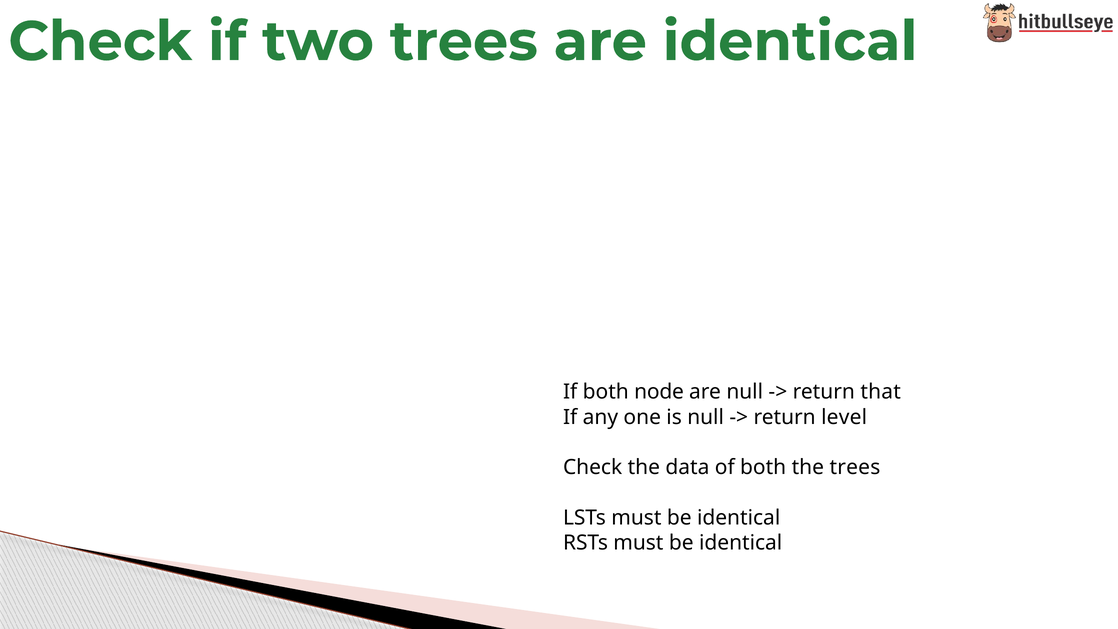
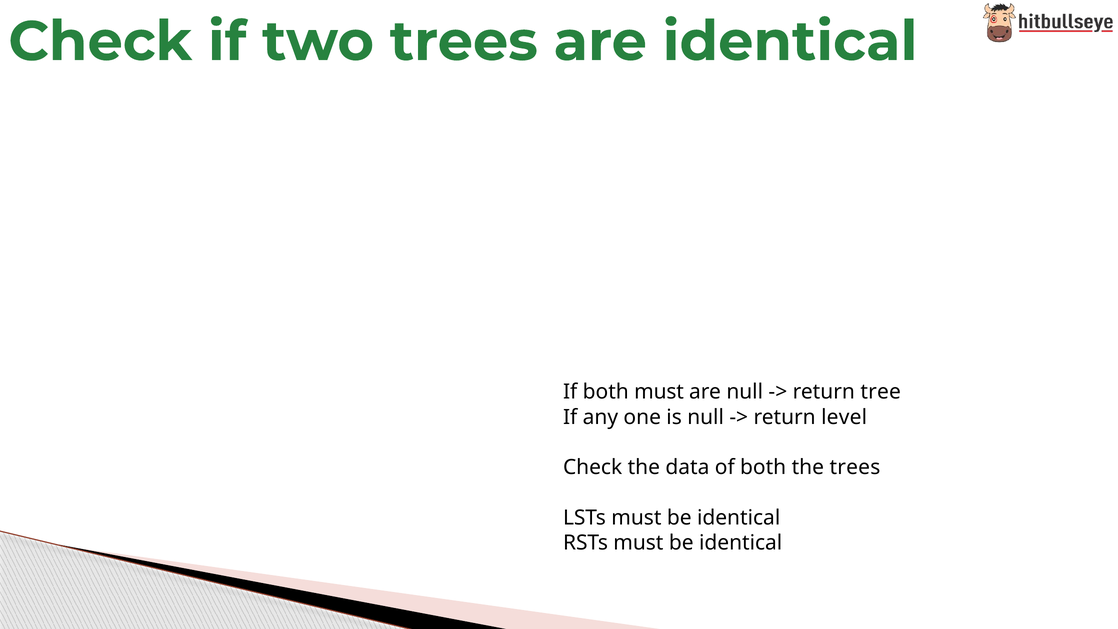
both node: node -> must
that: that -> tree
